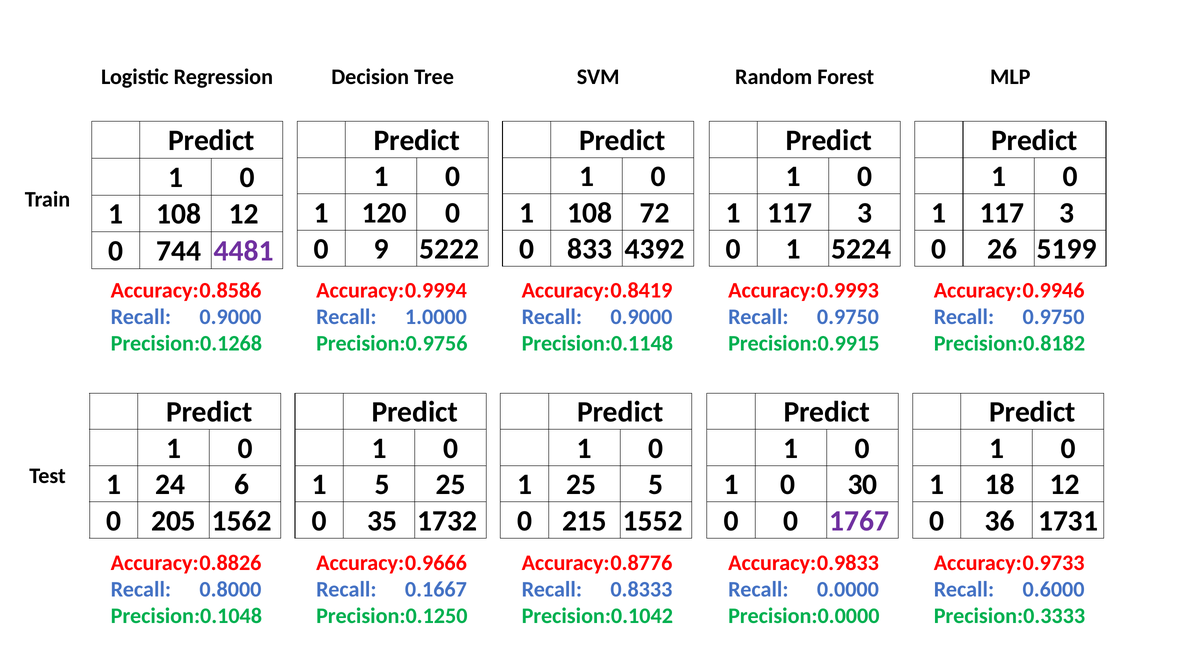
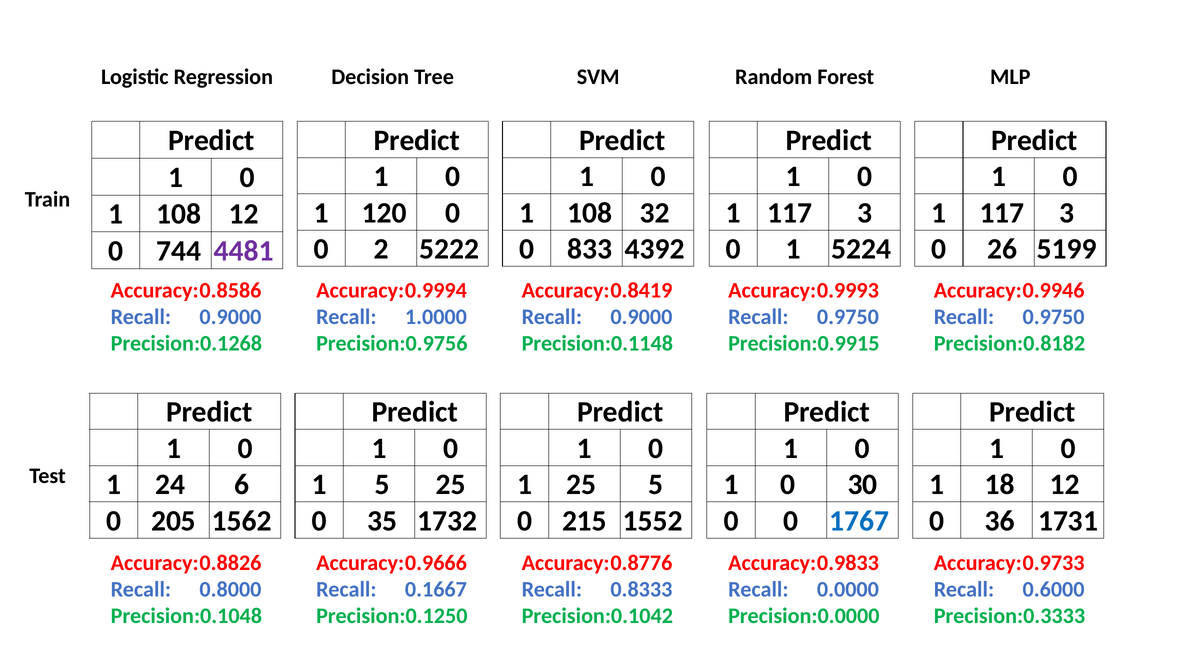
72: 72 -> 32
9: 9 -> 2
1767 colour: purple -> blue
